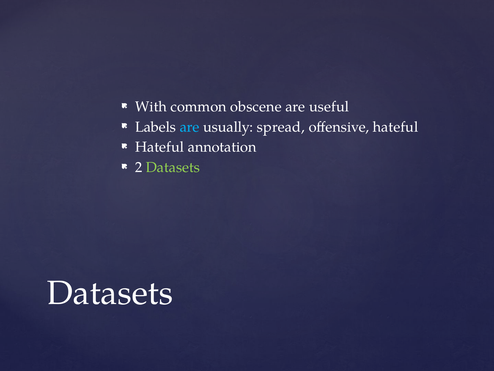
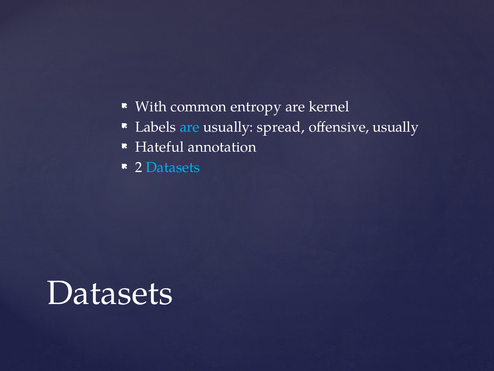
obscene: obscene -> entropy
useful: useful -> kernel
offensive hateful: hateful -> usually
Datasets at (173, 167) colour: light green -> light blue
